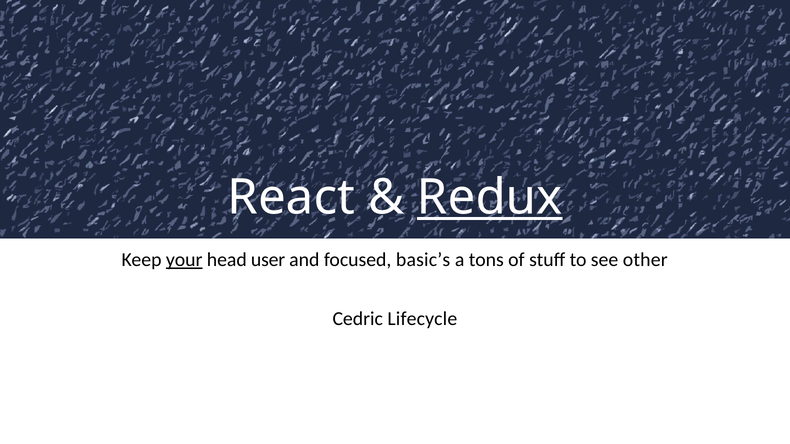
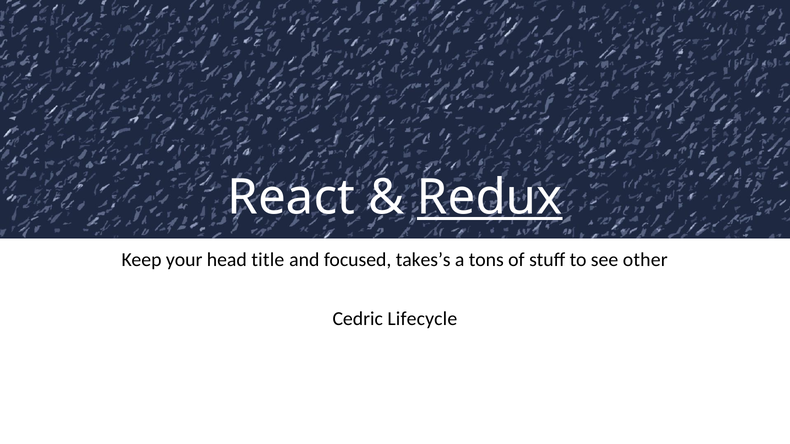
your underline: present -> none
user: user -> title
basic’s: basic’s -> takes’s
